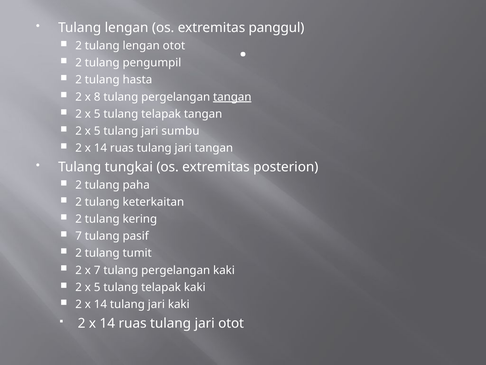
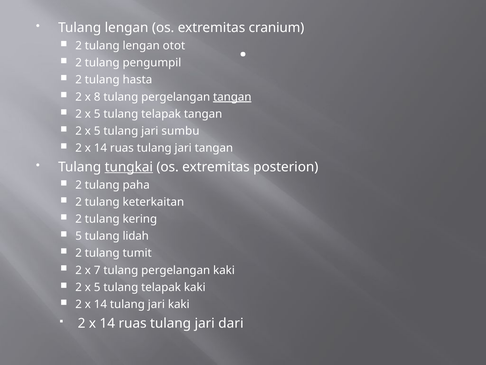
panggul: panggul -> cranium
tungkai underline: none -> present
7 at (79, 236): 7 -> 5
pasif: pasif -> lidah
jari otot: otot -> dari
